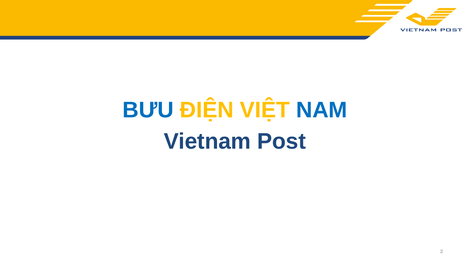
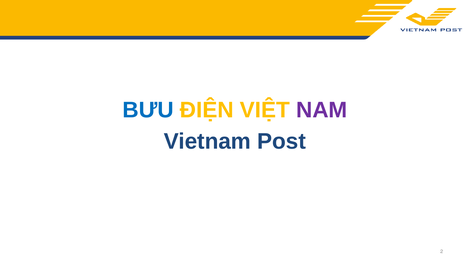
NAM colour: blue -> purple
